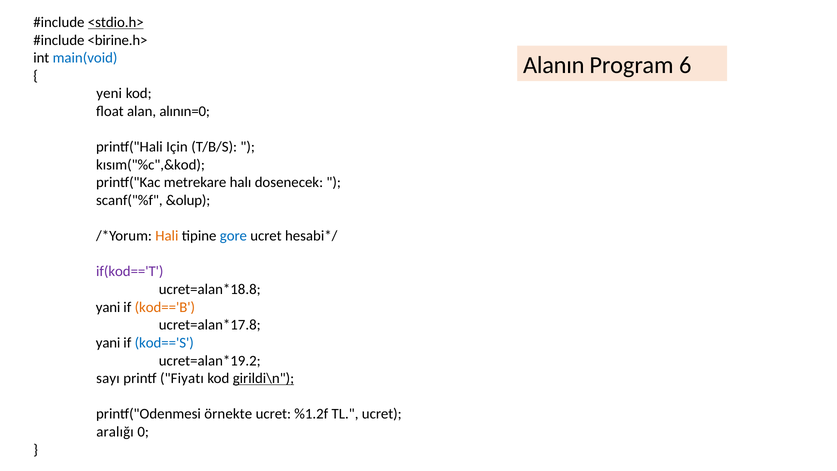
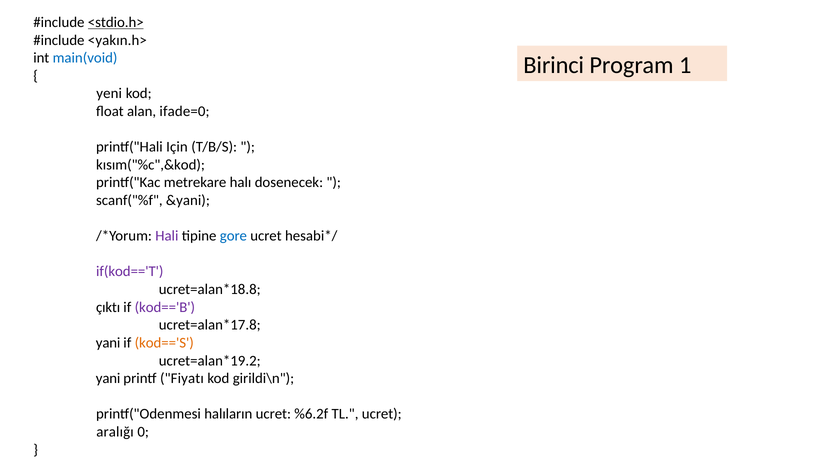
<birine.h>: <birine.h> -> <yakın.h>
Alanın: Alanın -> Birinci
6: 6 -> 1
alının=0: alının=0 -> ifade=0
&olup: &olup -> &yani
Hali colour: orange -> purple
yani at (108, 307): yani -> çıktı
kod=='B colour: orange -> purple
kod=='S colour: blue -> orange
sayı at (108, 378): sayı -> yani
girildi\n underline: present -> none
örnekte: örnekte -> halıların
%1.2f: %1.2f -> %6.2f
